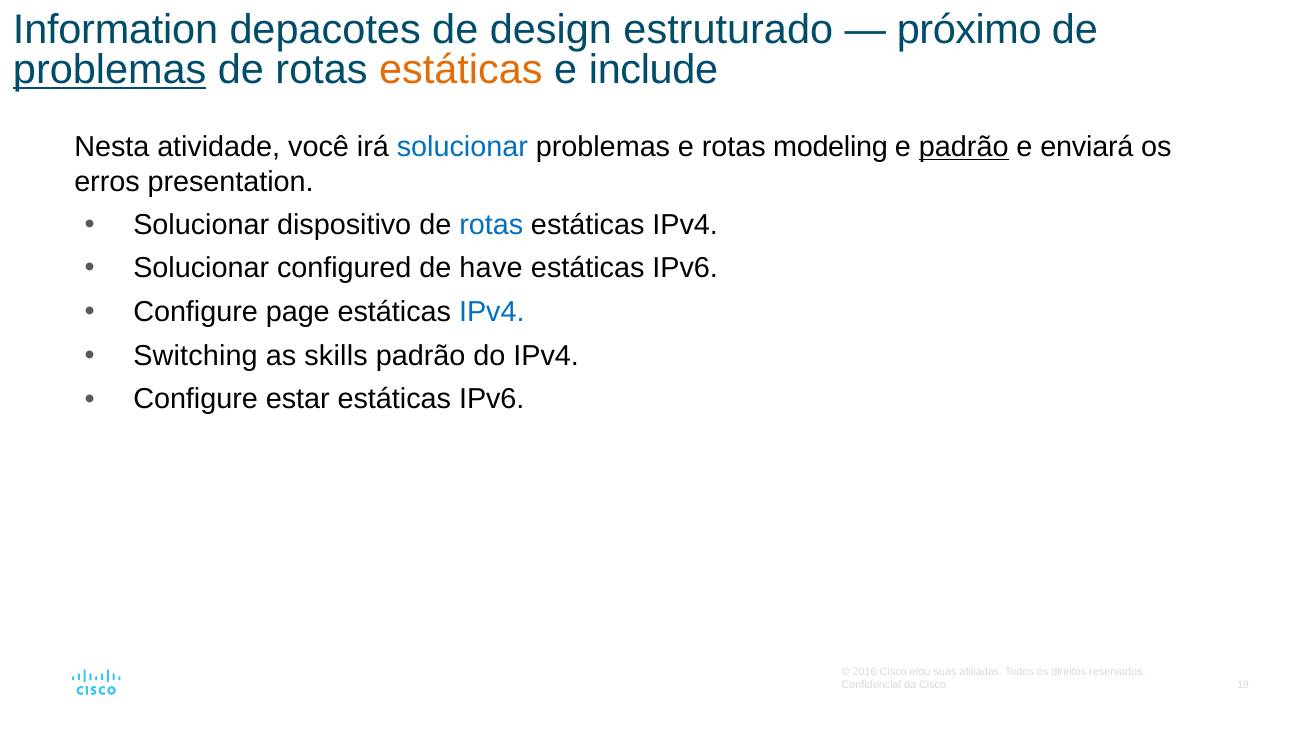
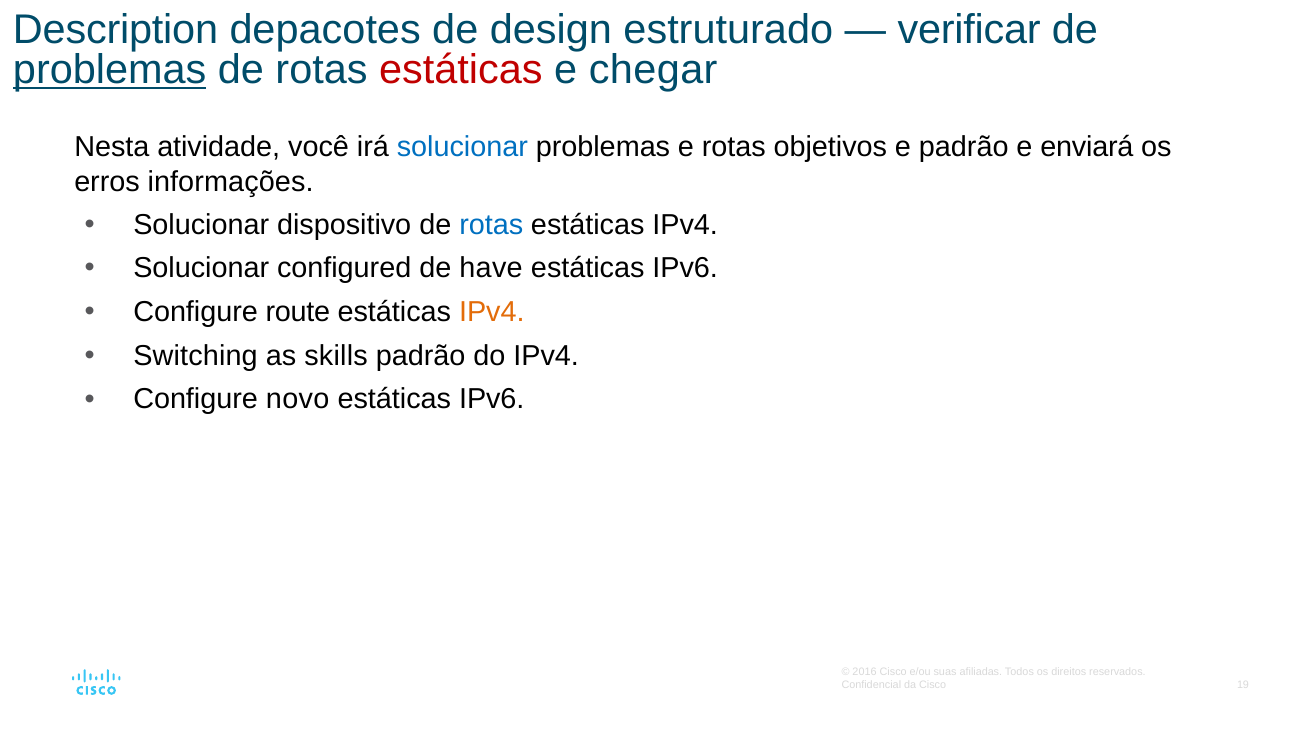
Information: Information -> Description
próximo: próximo -> verificar
estáticas at (461, 70) colour: orange -> red
include: include -> chegar
modeling: modeling -> objetivos
padrão at (964, 147) underline: present -> none
presentation: presentation -> informações
page: page -> route
IPv4 at (492, 312) colour: blue -> orange
estar: estar -> novo
